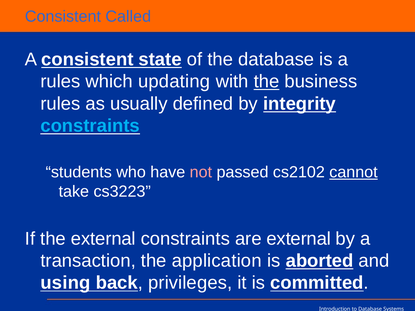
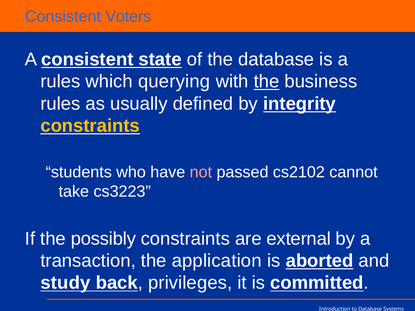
Called: Called -> Voters
updating: updating -> querying
constraints at (90, 126) colour: light blue -> yellow
cannot underline: present -> none
the external: external -> possibly
using: using -> study
